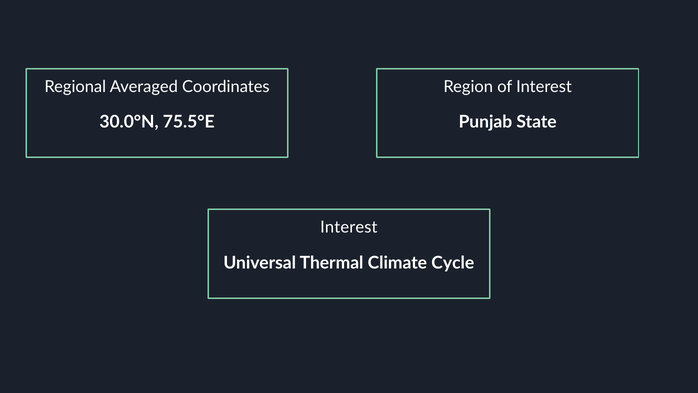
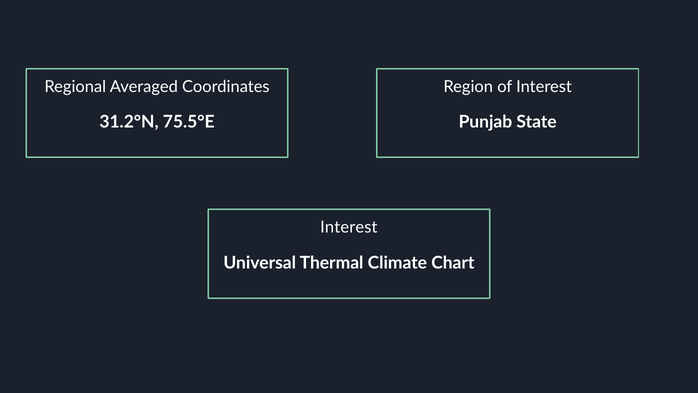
30.0°N: 30.0°N -> 31.2°N
Cycle: Cycle -> Chart
